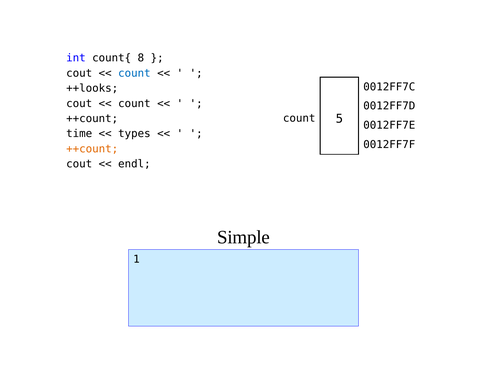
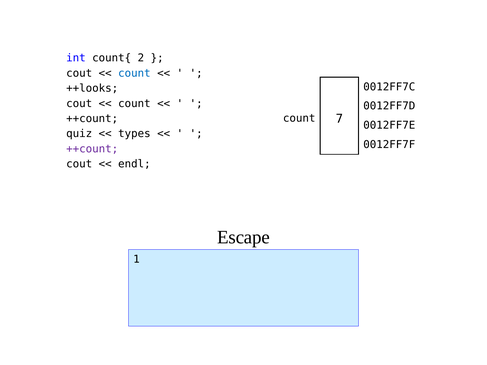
8: 8 -> 2
5: 5 -> 7
time: time -> quiz
++count at (92, 149) colour: orange -> purple
Simple: Simple -> Escape
